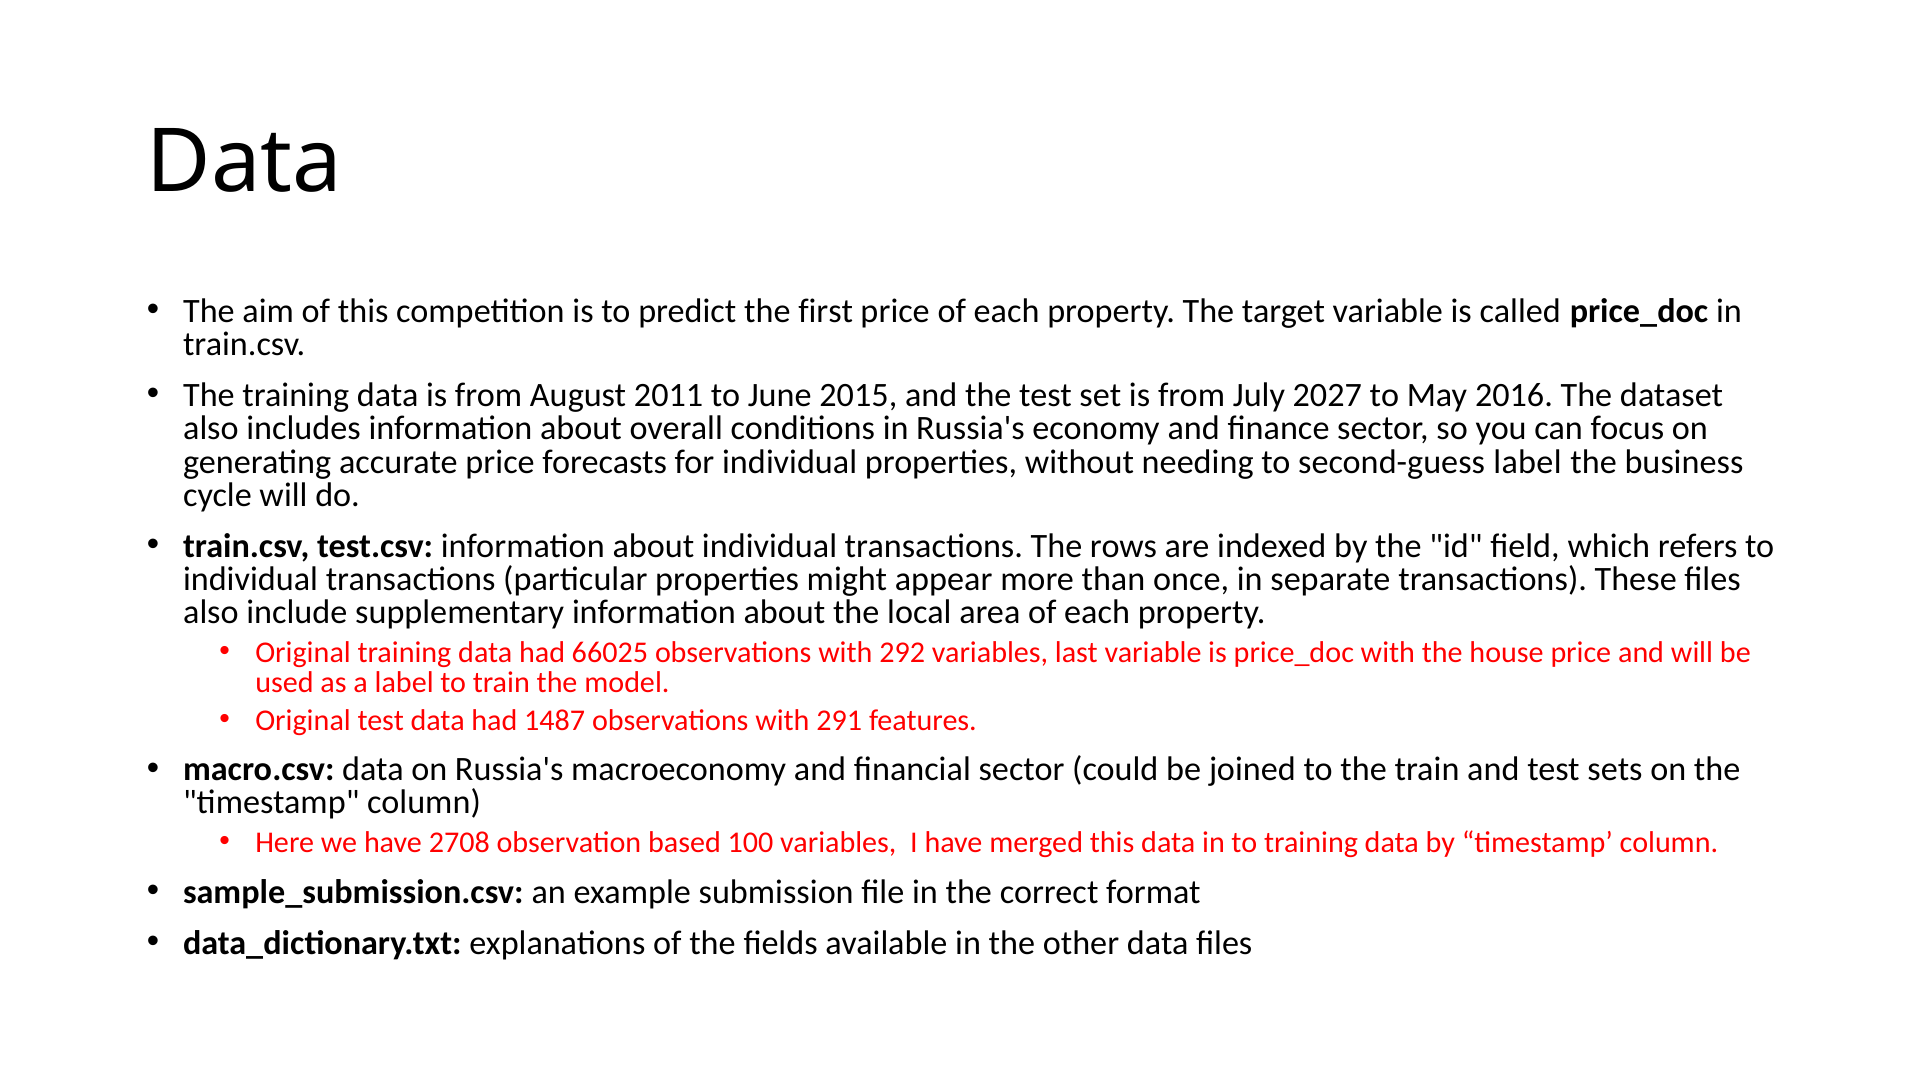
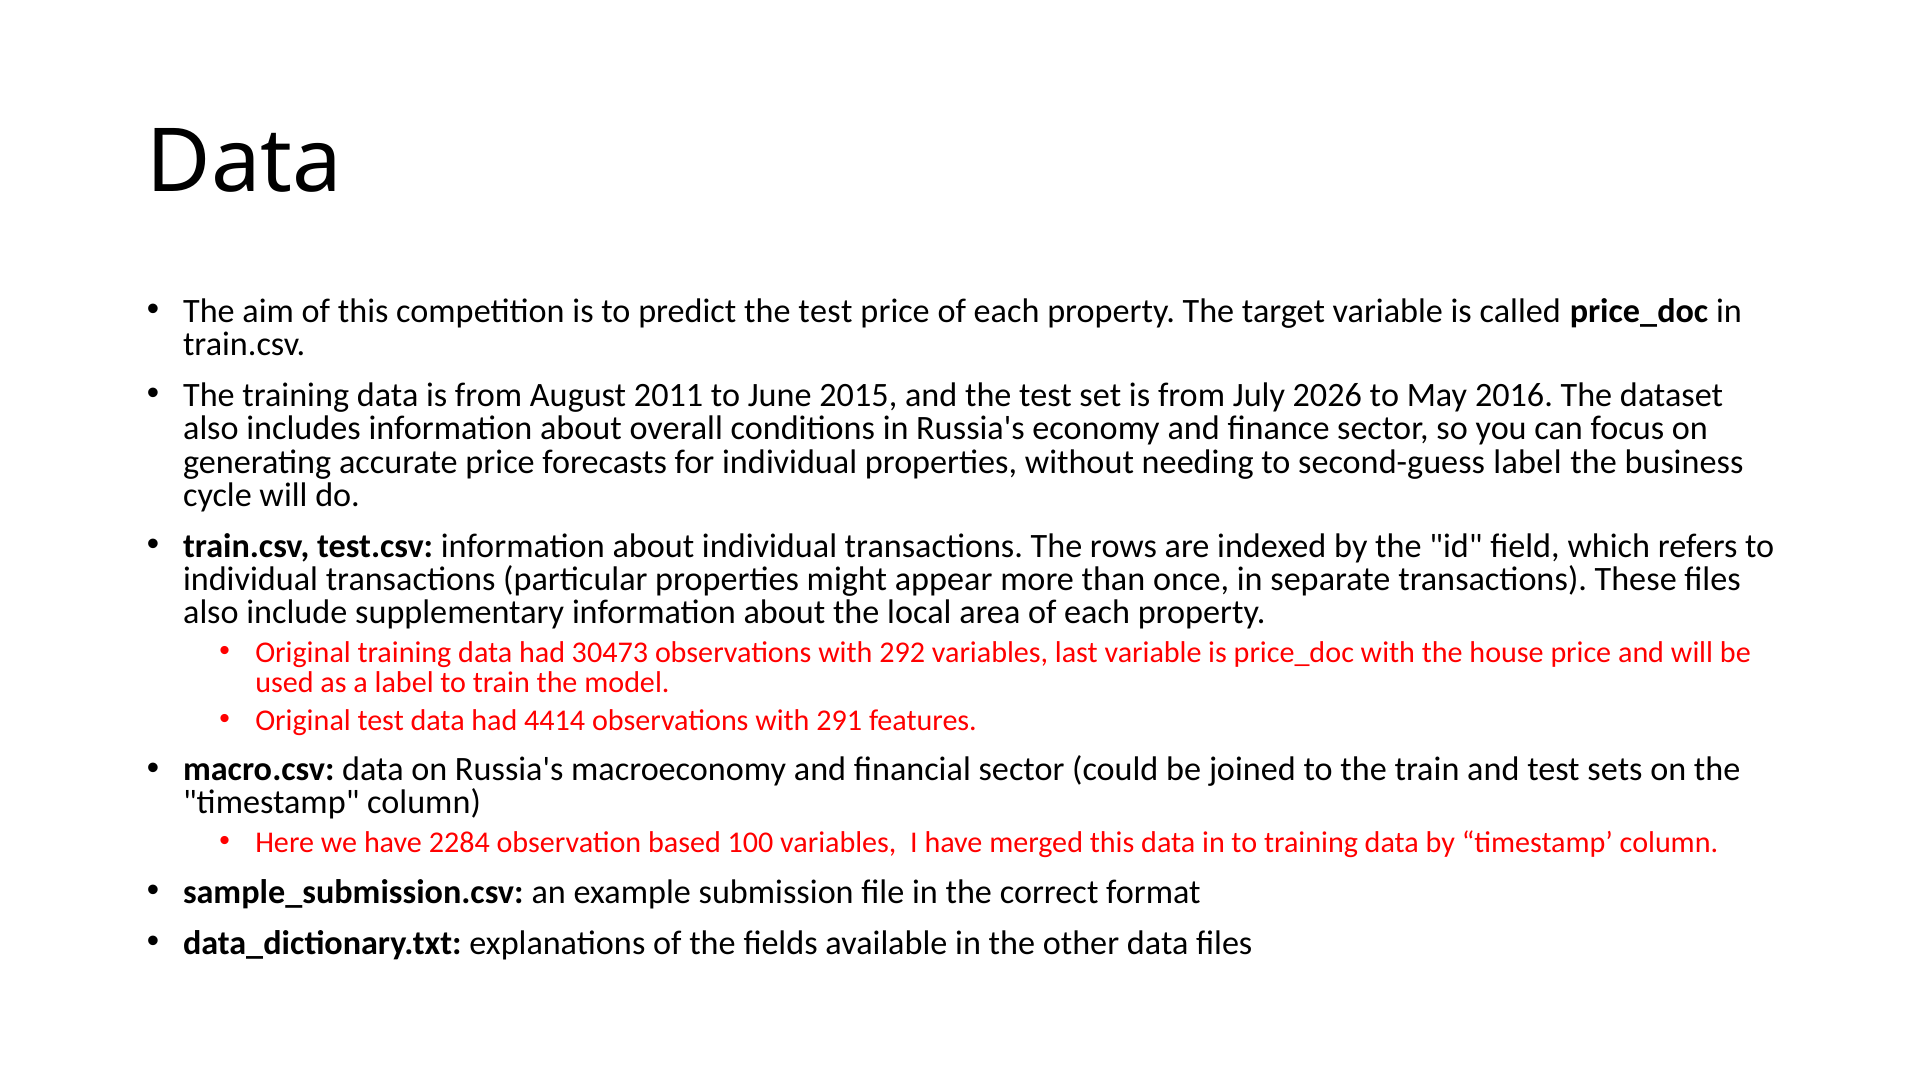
predict the first: first -> test
2027: 2027 -> 2026
66025: 66025 -> 30473
1487: 1487 -> 4414
2708: 2708 -> 2284
